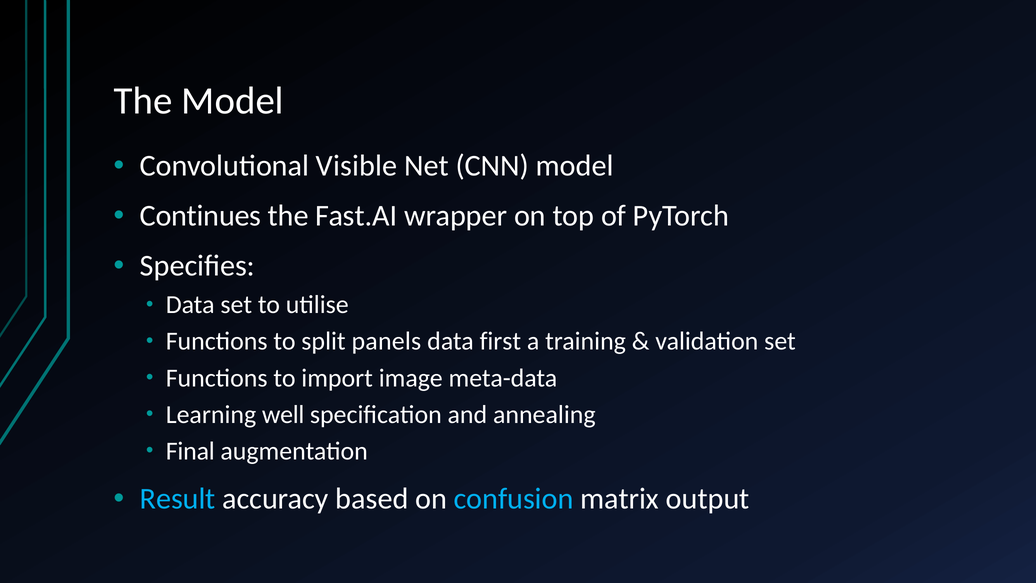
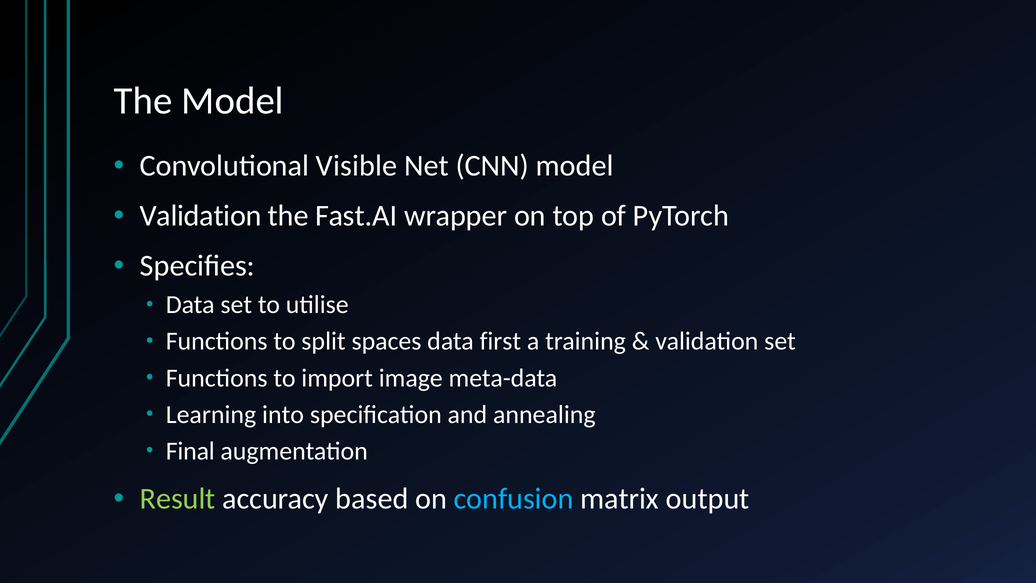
Continues at (201, 216): Continues -> Validation
panels: panels -> spaces
well: well -> into
Result colour: light blue -> light green
